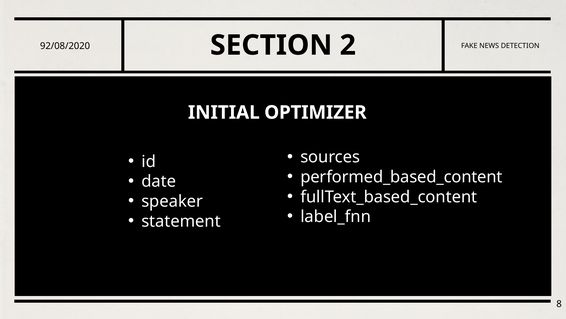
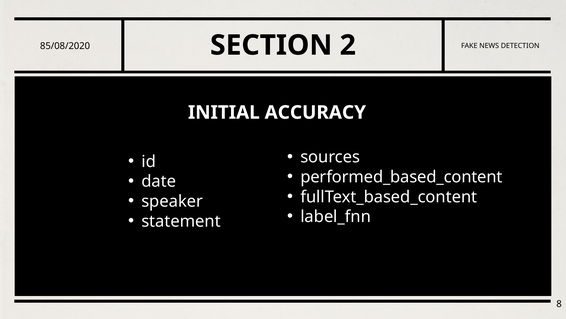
92/08/2020: 92/08/2020 -> 85/08/2020
OPTIMIZER: OPTIMIZER -> ACCURACY
